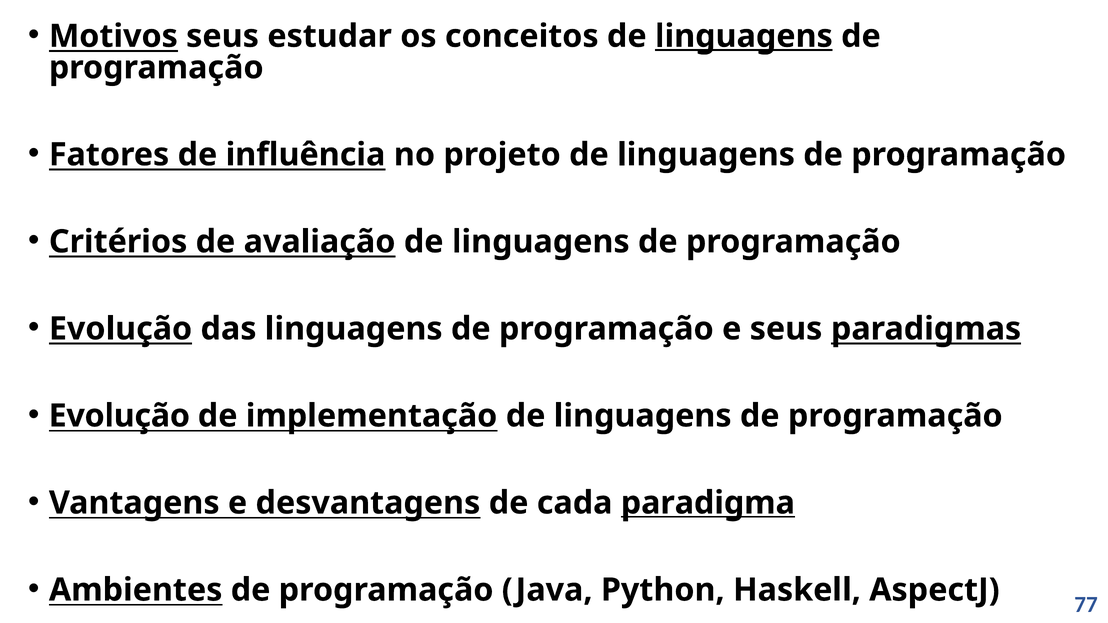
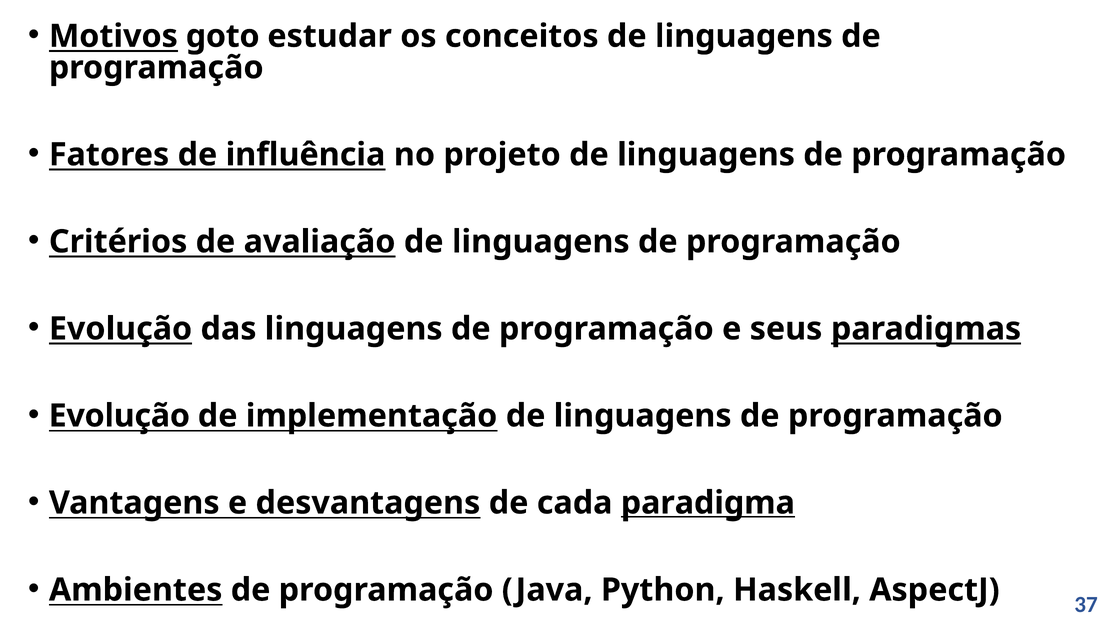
Motivos seus: seus -> goto
linguagens at (744, 36) underline: present -> none
77: 77 -> 37
